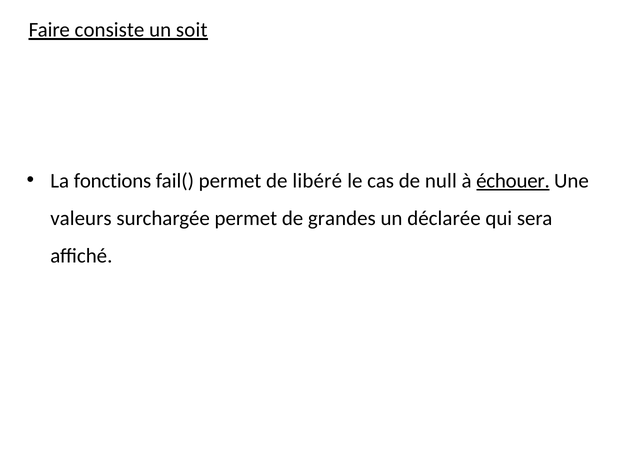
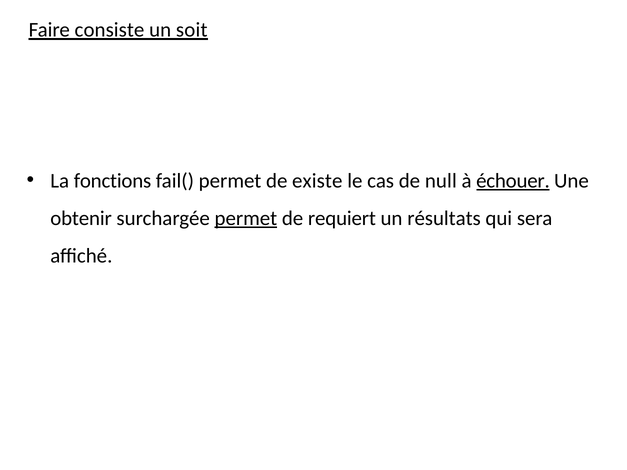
libéré: libéré -> existe
valeurs: valeurs -> obtenir
permet at (246, 218) underline: none -> present
grandes: grandes -> requiert
déclarée: déclarée -> résultats
